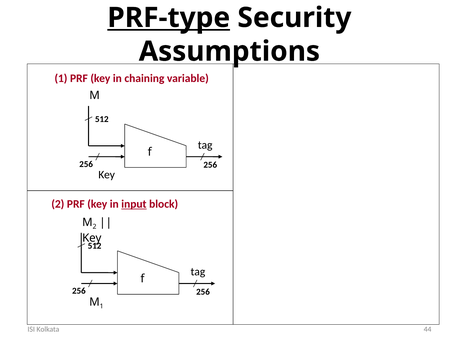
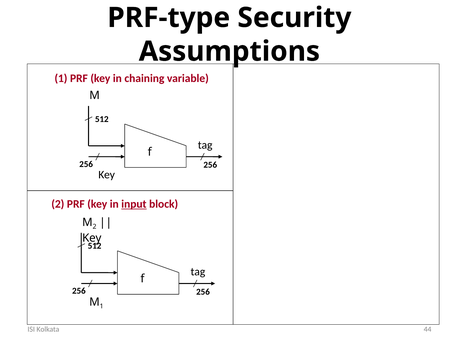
PRF-type underline: present -> none
